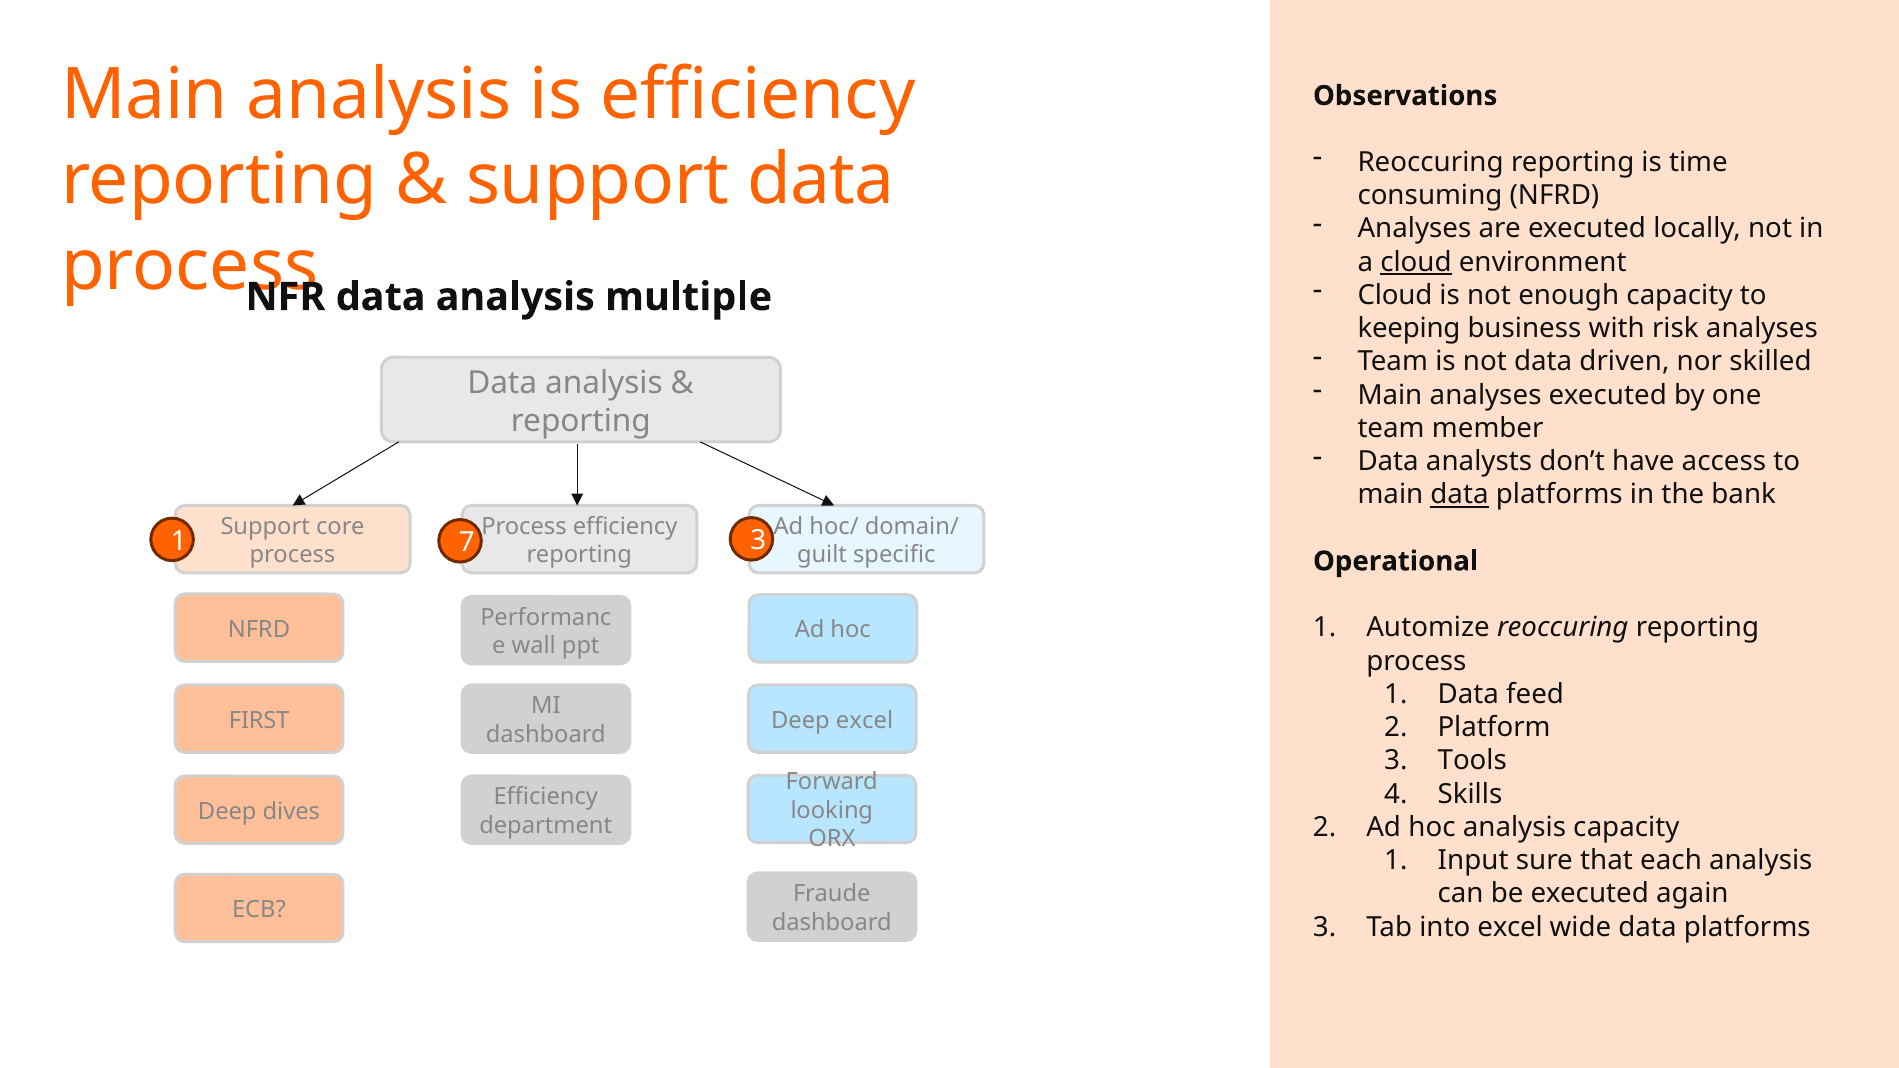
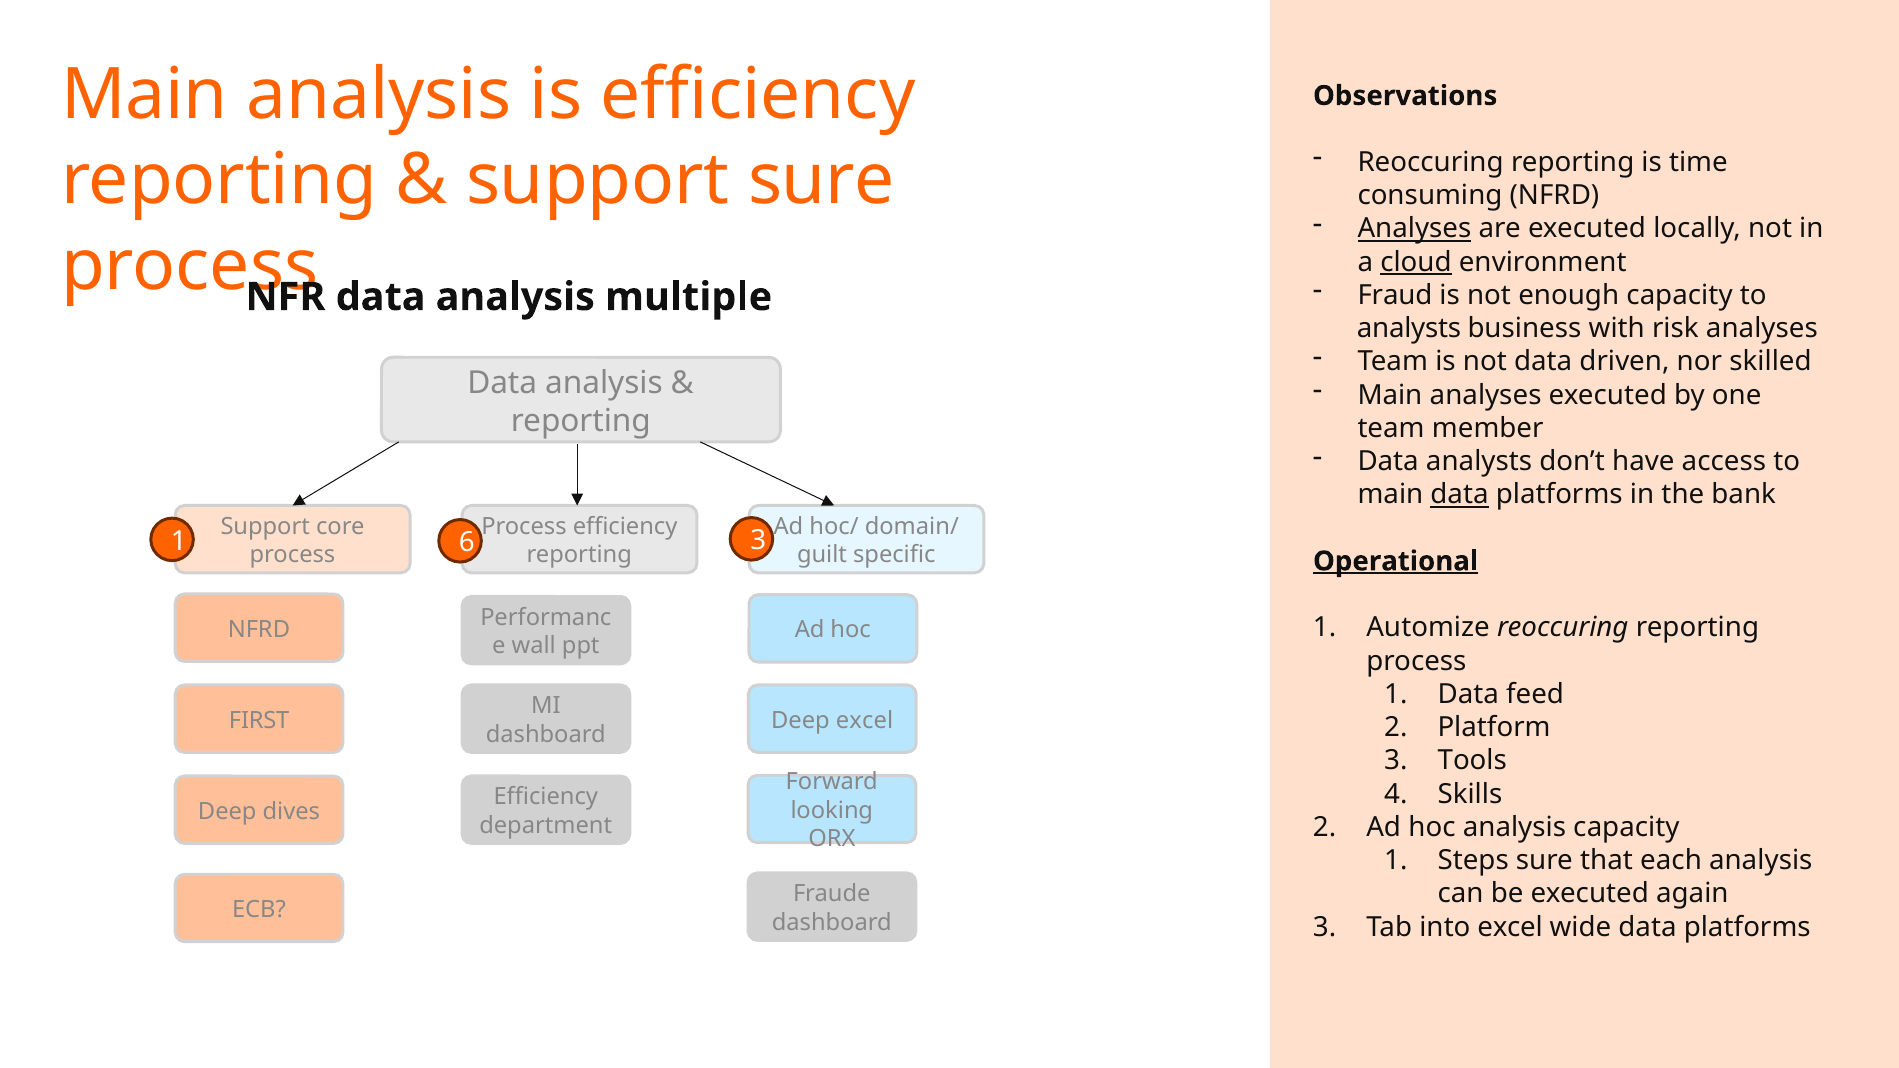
support data: data -> sure
Analyses at (1414, 229) underline: none -> present
Cloud at (1395, 295): Cloud -> Fraud
keeping at (1409, 329): keeping -> analysts
7: 7 -> 6
Operational underline: none -> present
Input: Input -> Steps
